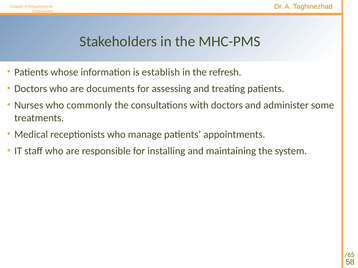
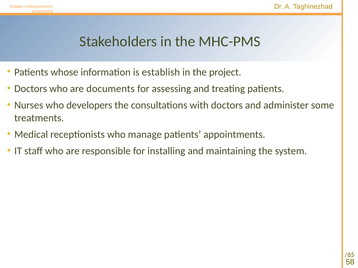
refresh: refresh -> project
commonly: commonly -> developers
